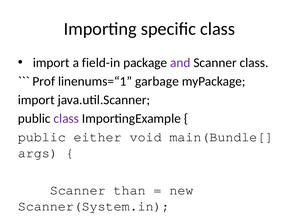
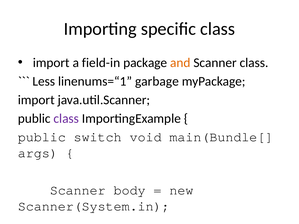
and colour: purple -> orange
Prof: Prof -> Less
either: either -> switch
than: than -> body
